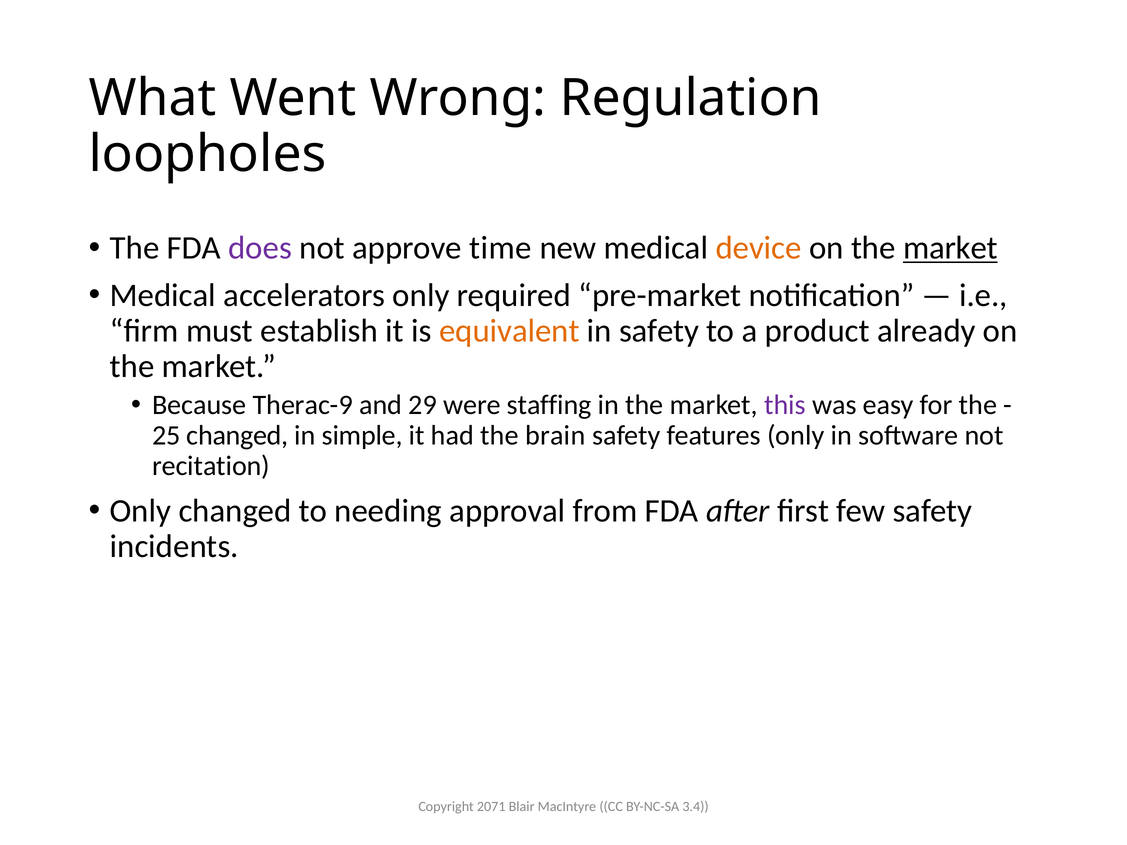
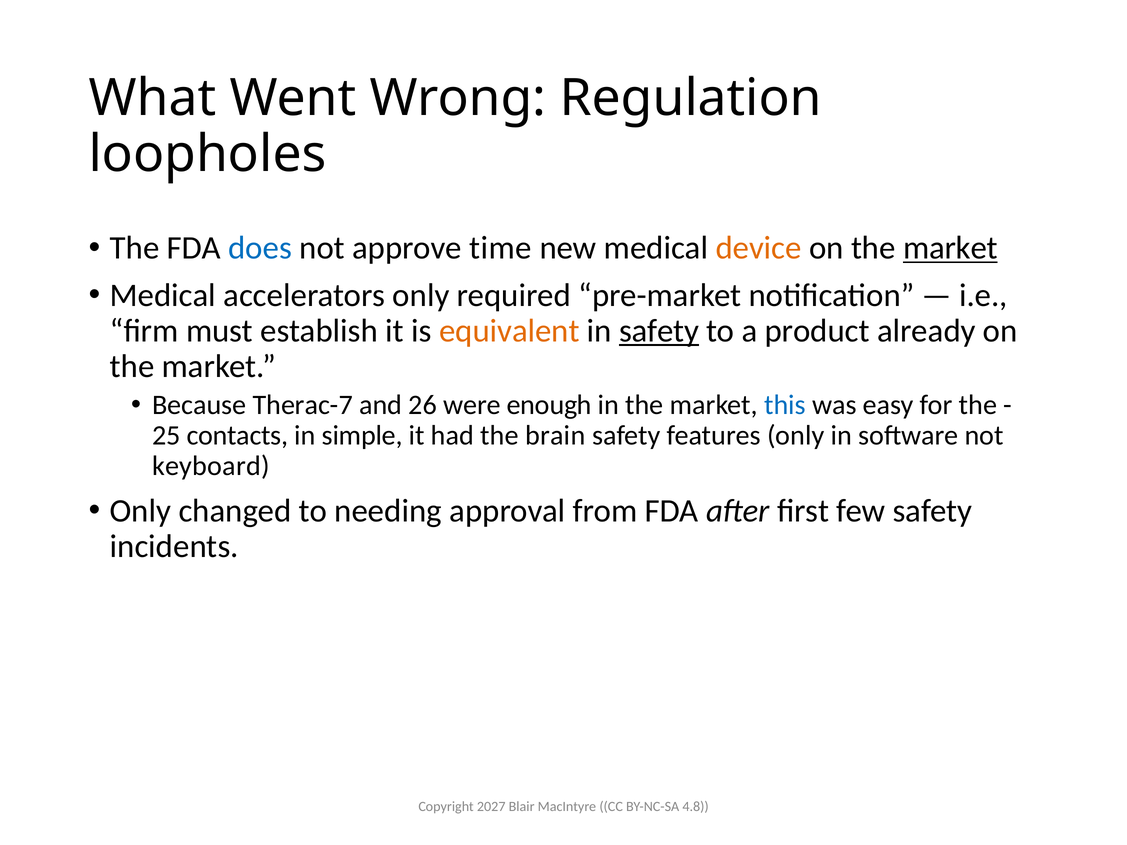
does colour: purple -> blue
safety at (659, 331) underline: none -> present
Therac-9: Therac-9 -> Therac-7
29: 29 -> 26
staffing: staffing -> enough
this colour: purple -> blue
changed at (237, 436): changed -> contacts
recitation: recitation -> keyboard
2071: 2071 -> 2027
3.4: 3.4 -> 4.8
